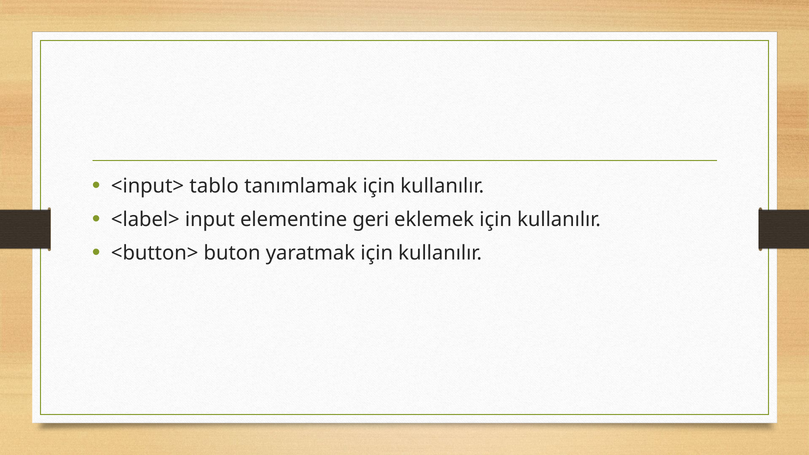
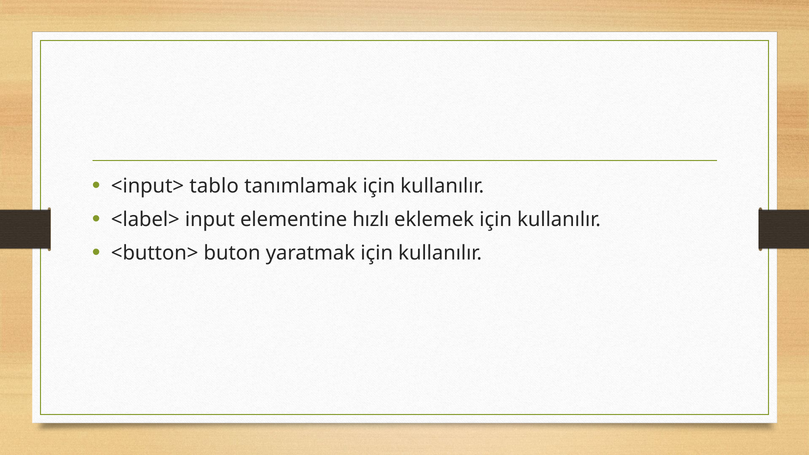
geri: geri -> hızlı
